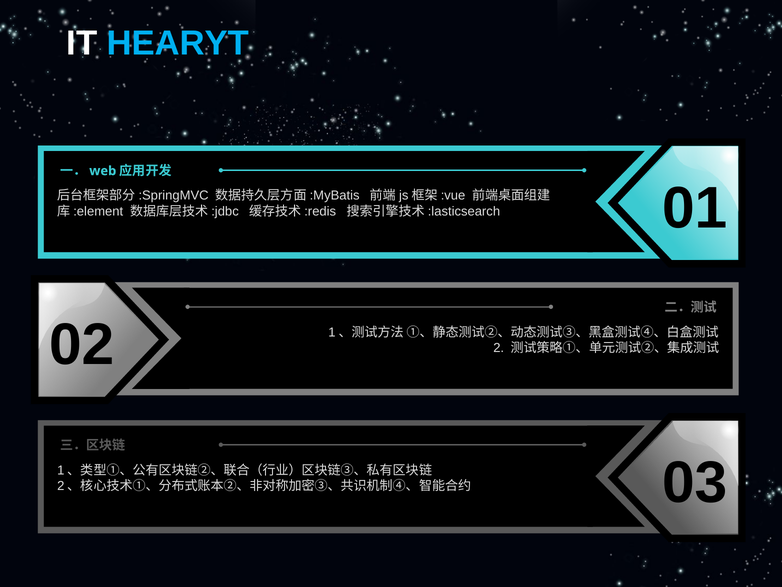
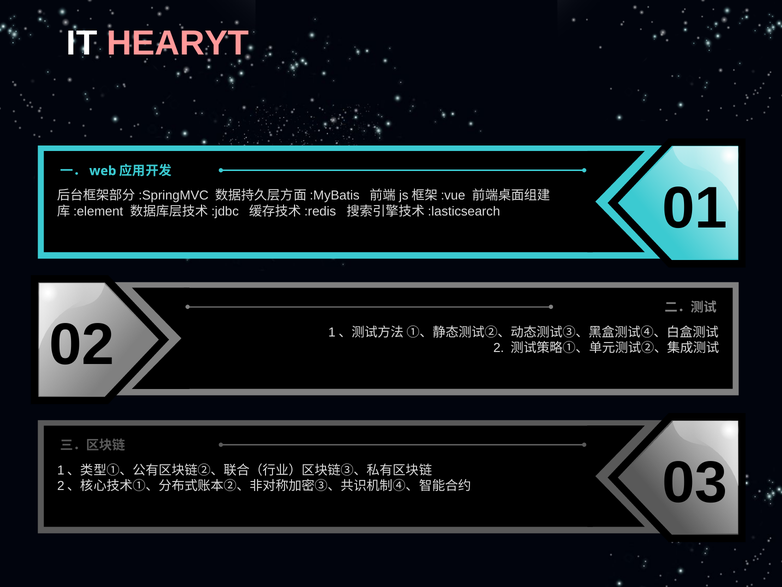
HEARYT colour: light blue -> pink
